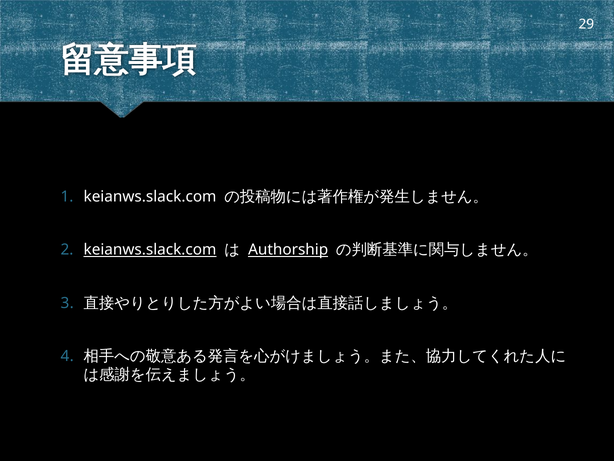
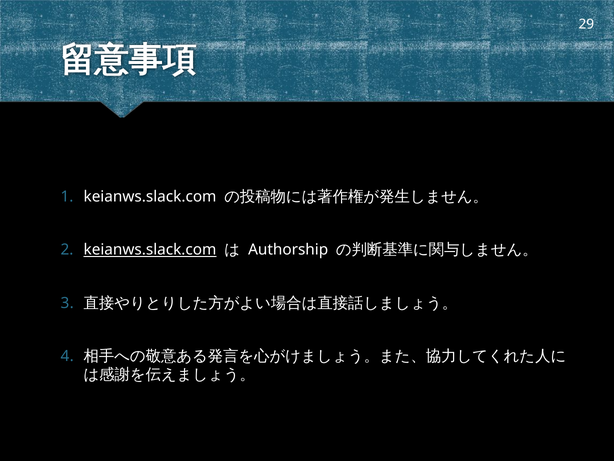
Authorship underline: present -> none
